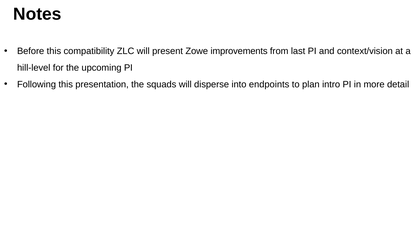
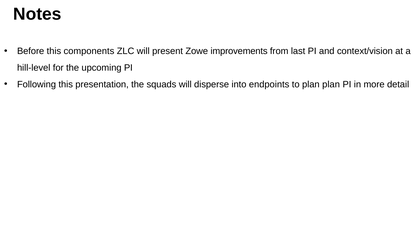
compatibility: compatibility -> components
plan intro: intro -> plan
